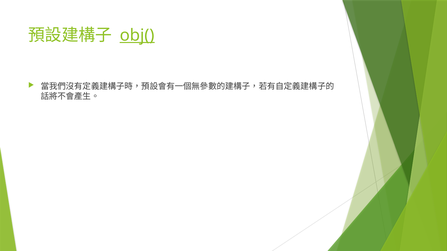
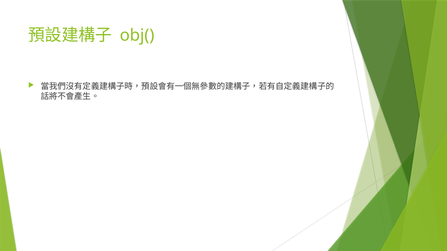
obj( underline: present -> none
